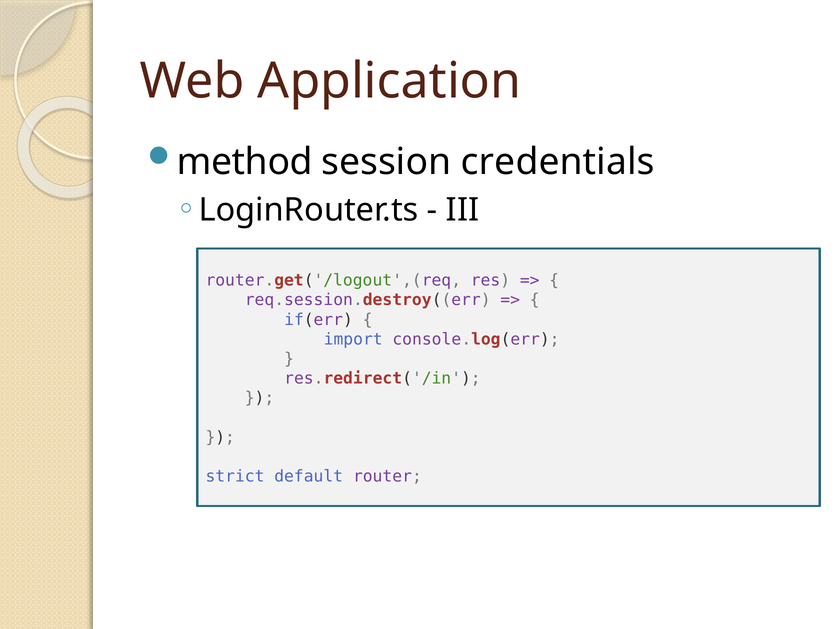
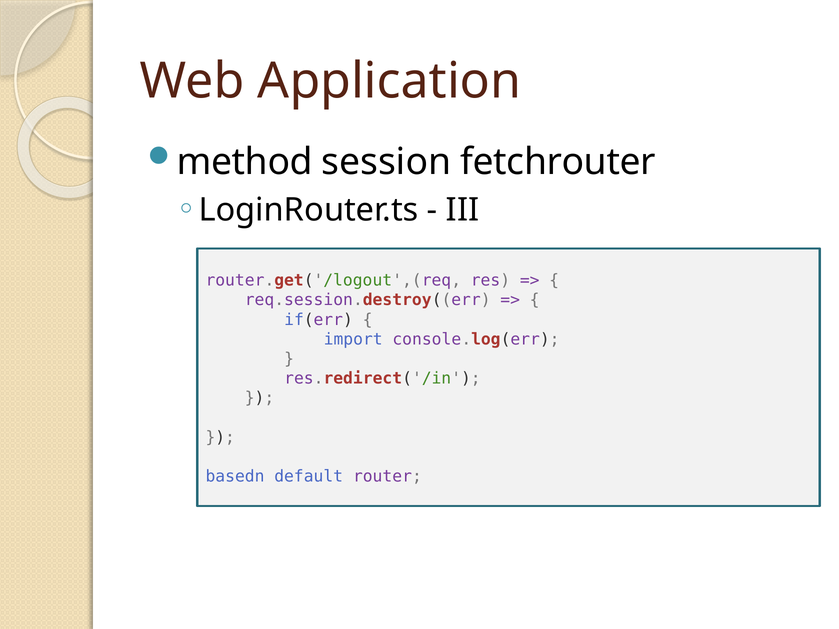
credentials: credentials -> fetchrouter
strict: strict -> basedn
